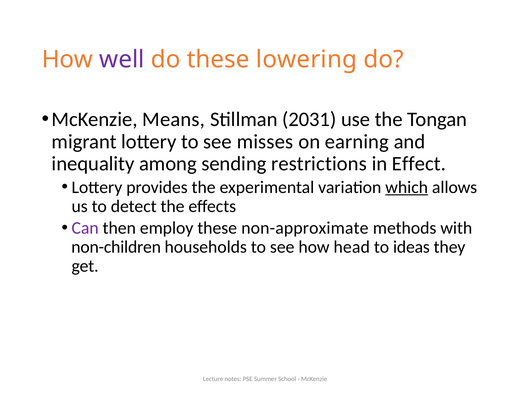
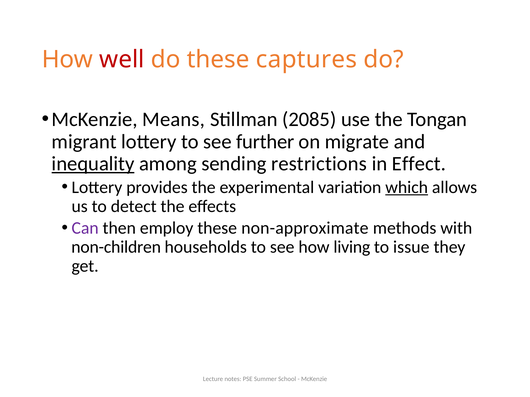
well colour: purple -> red
lowering: lowering -> captures
2031: 2031 -> 2085
misses: misses -> further
earning: earning -> migrate
inequality underline: none -> present
head: head -> living
ideas: ideas -> issue
